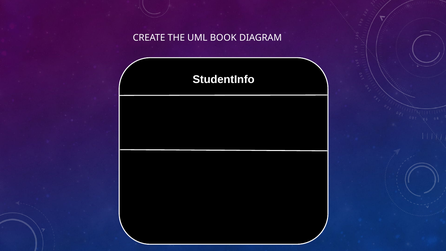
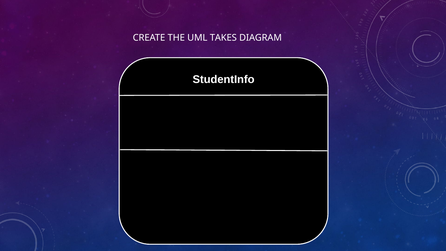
BOOK: BOOK -> TAKES
